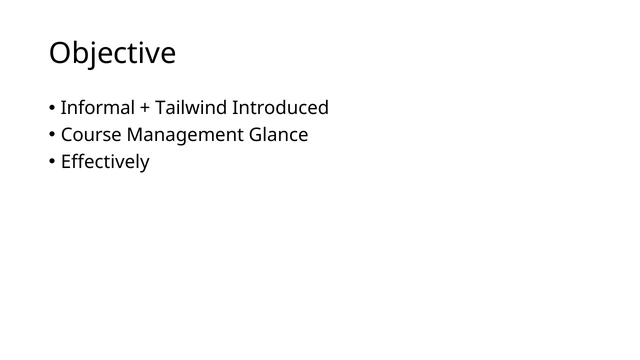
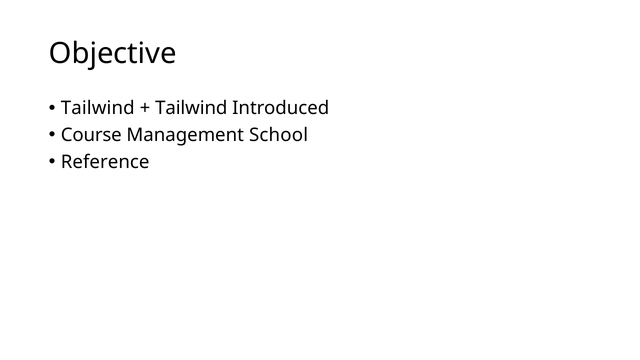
Informal at (98, 108): Informal -> Tailwind
Glance: Glance -> School
Effectively: Effectively -> Reference
